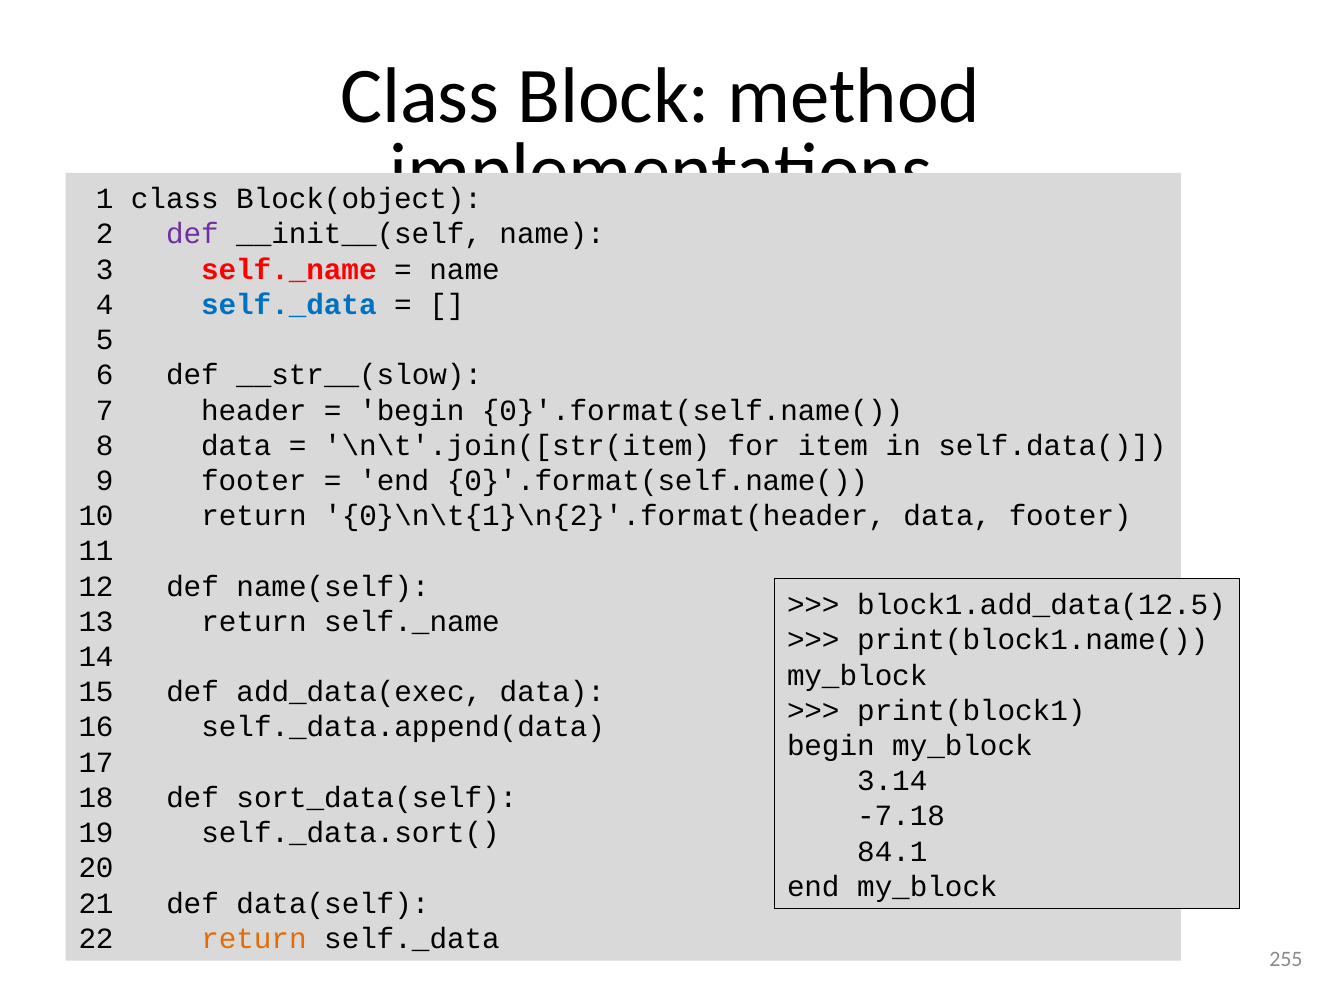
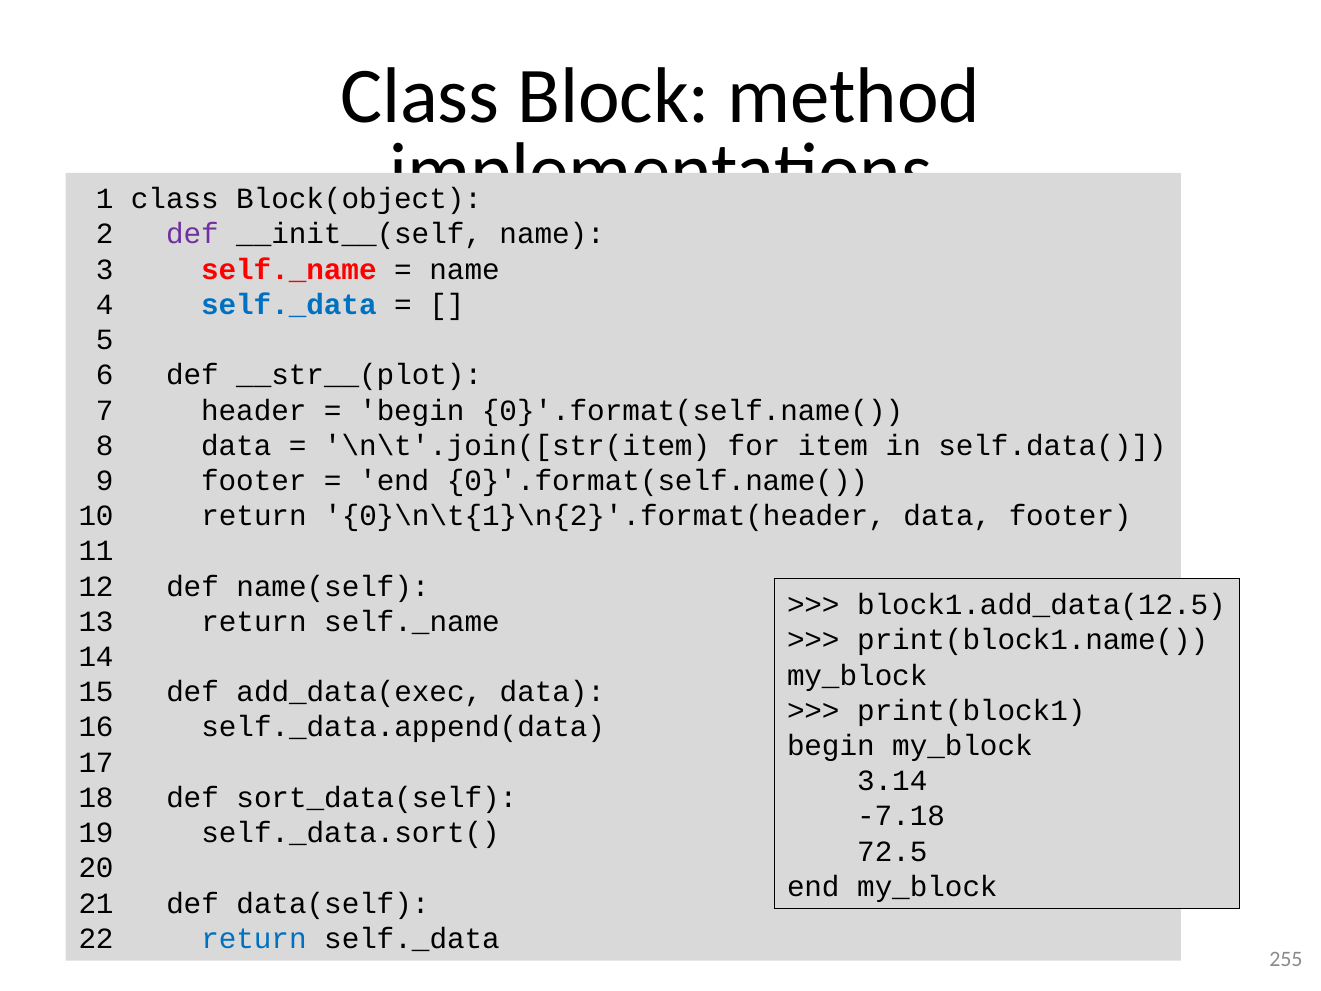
__str__(slow: __str__(slow -> __str__(plot
84.1: 84.1 -> 72.5
return at (254, 938) colour: orange -> blue
